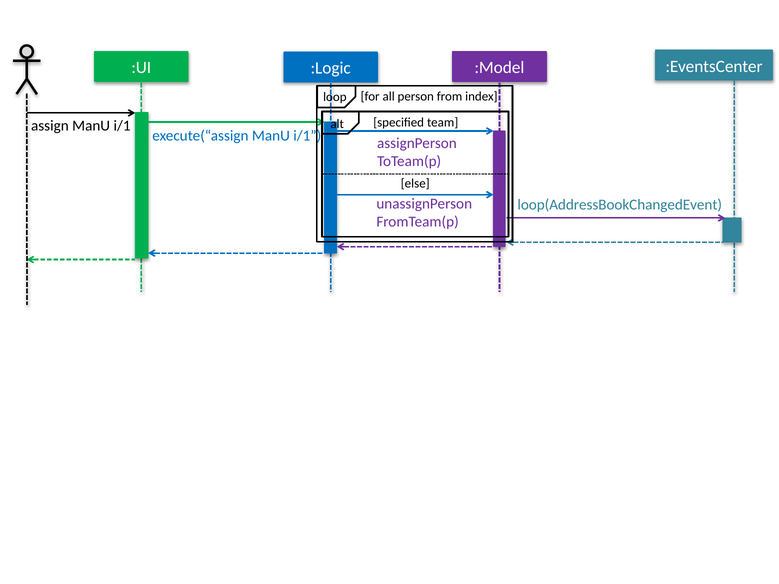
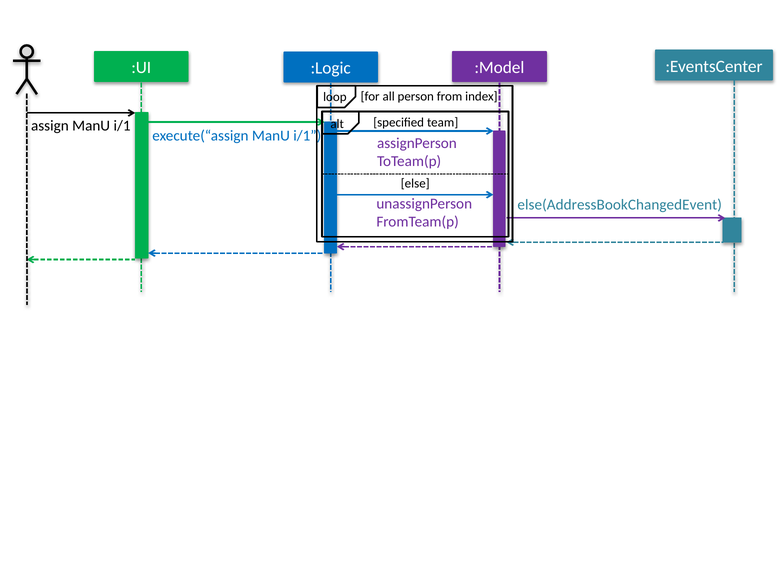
loop(AddressBookChangedEvent: loop(AddressBookChangedEvent -> else(AddressBookChangedEvent
